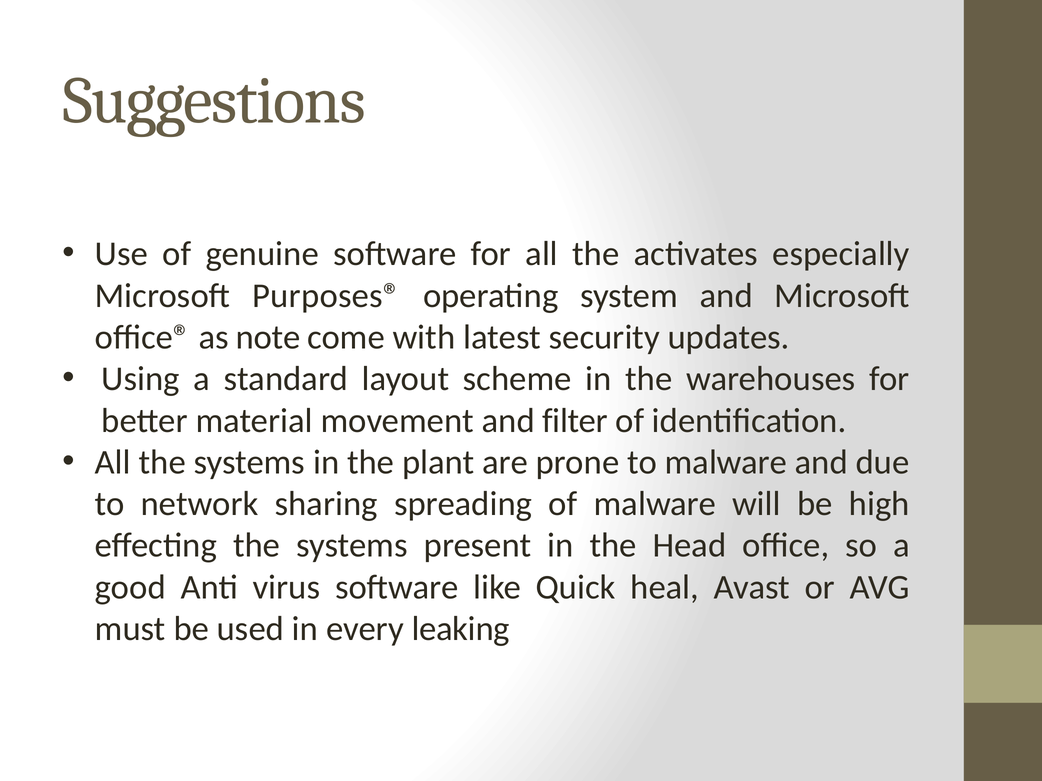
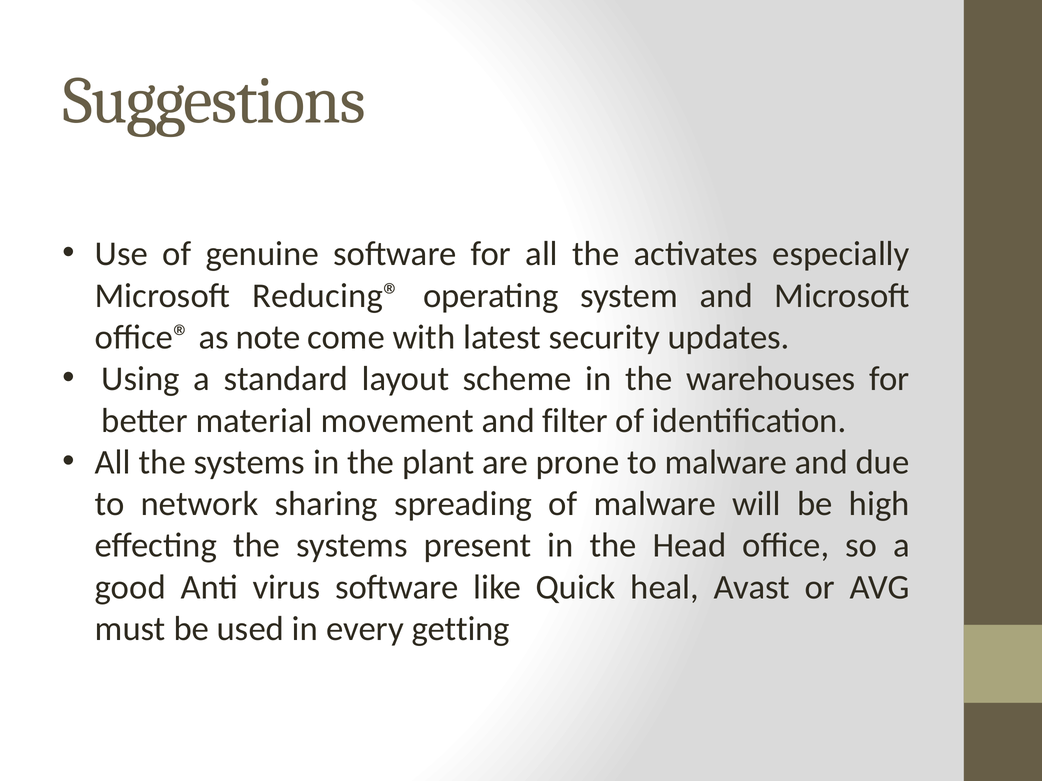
Purposes®: Purposes® -> Reducing®
leaking: leaking -> getting
